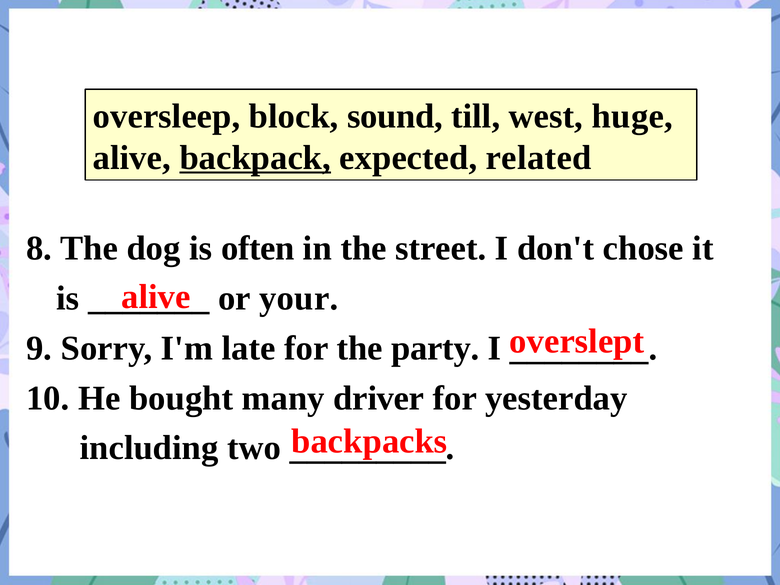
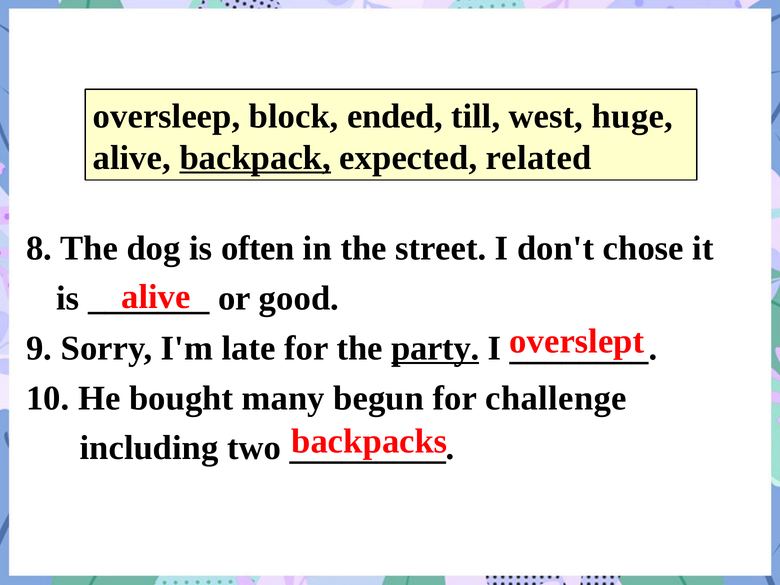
sound: sound -> ended
your: your -> good
party underline: none -> present
driver: driver -> begun
yesterday: yesterday -> challenge
